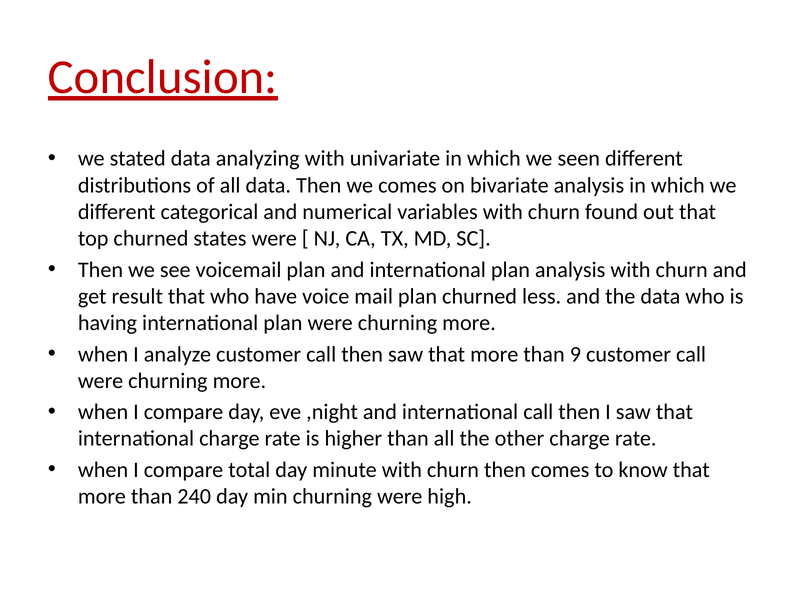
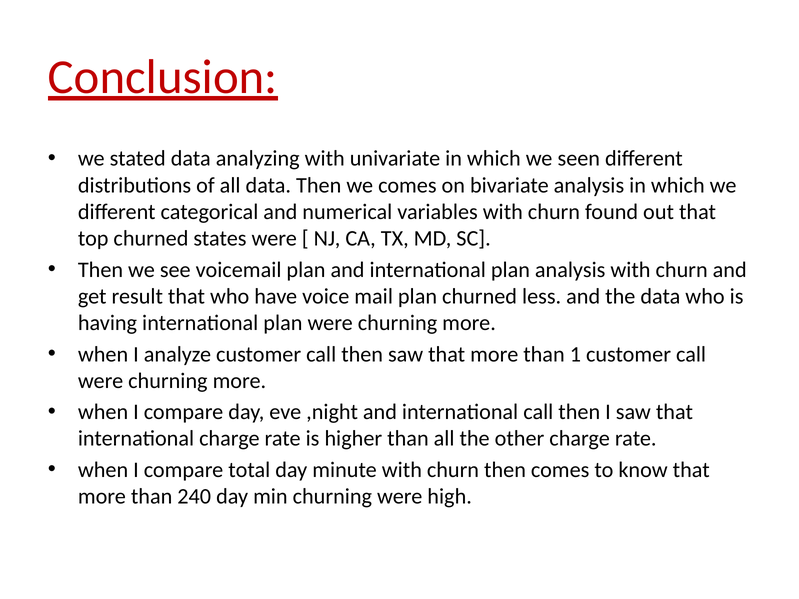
9: 9 -> 1
